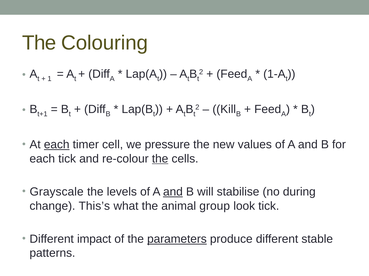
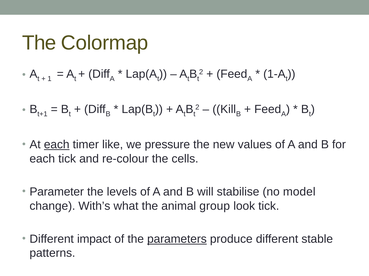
Colouring: Colouring -> Colormap
cell: cell -> like
the at (160, 159) underline: present -> none
Grayscale: Grayscale -> Parameter
and at (173, 192) underline: present -> none
during: during -> model
This’s: This’s -> With’s
